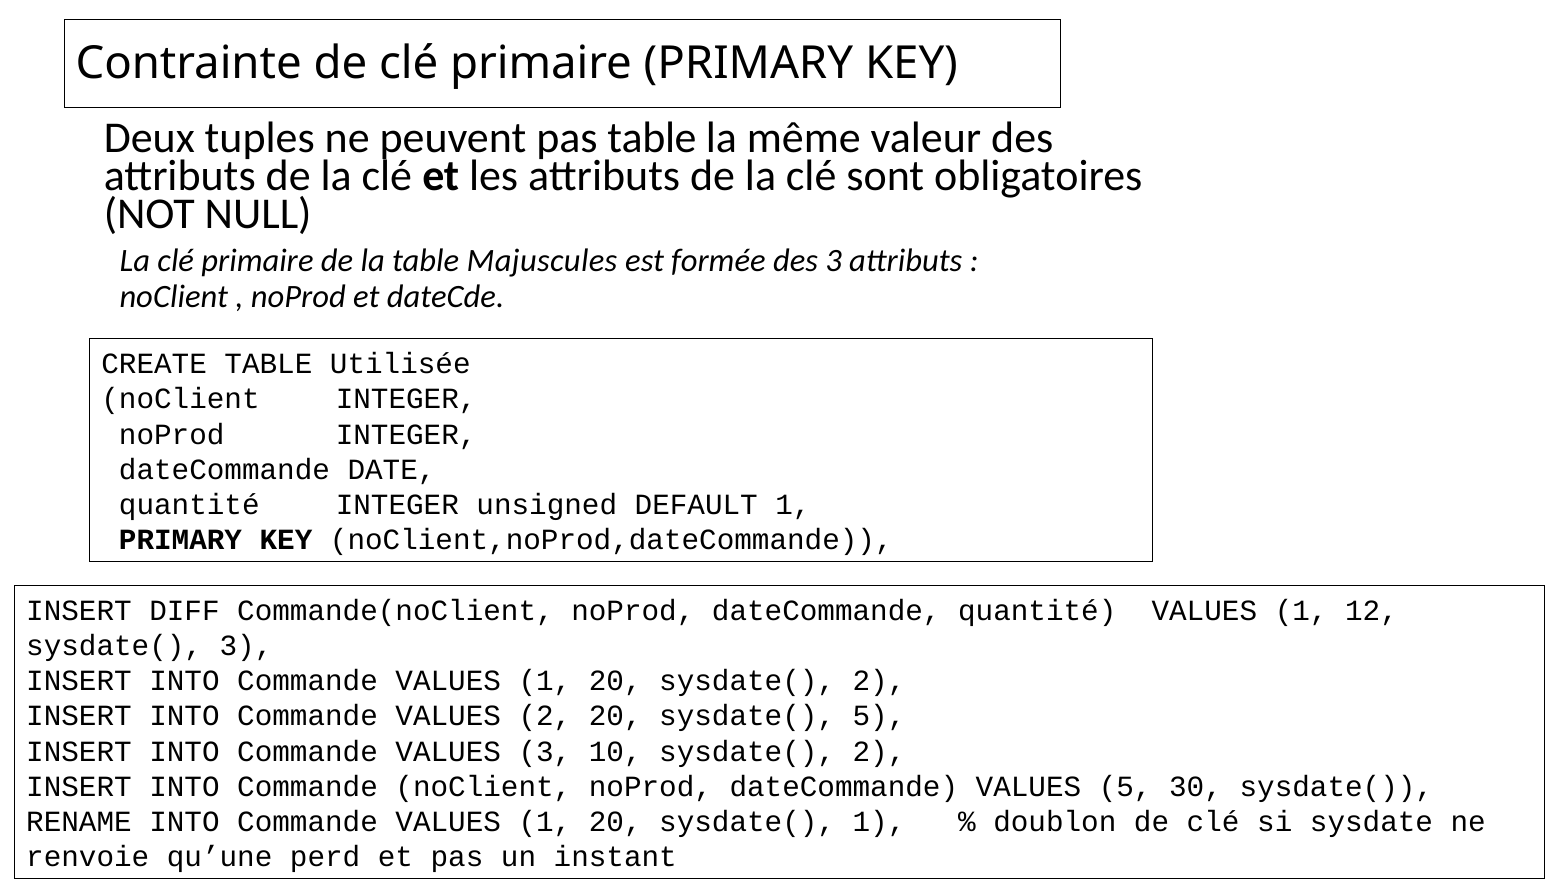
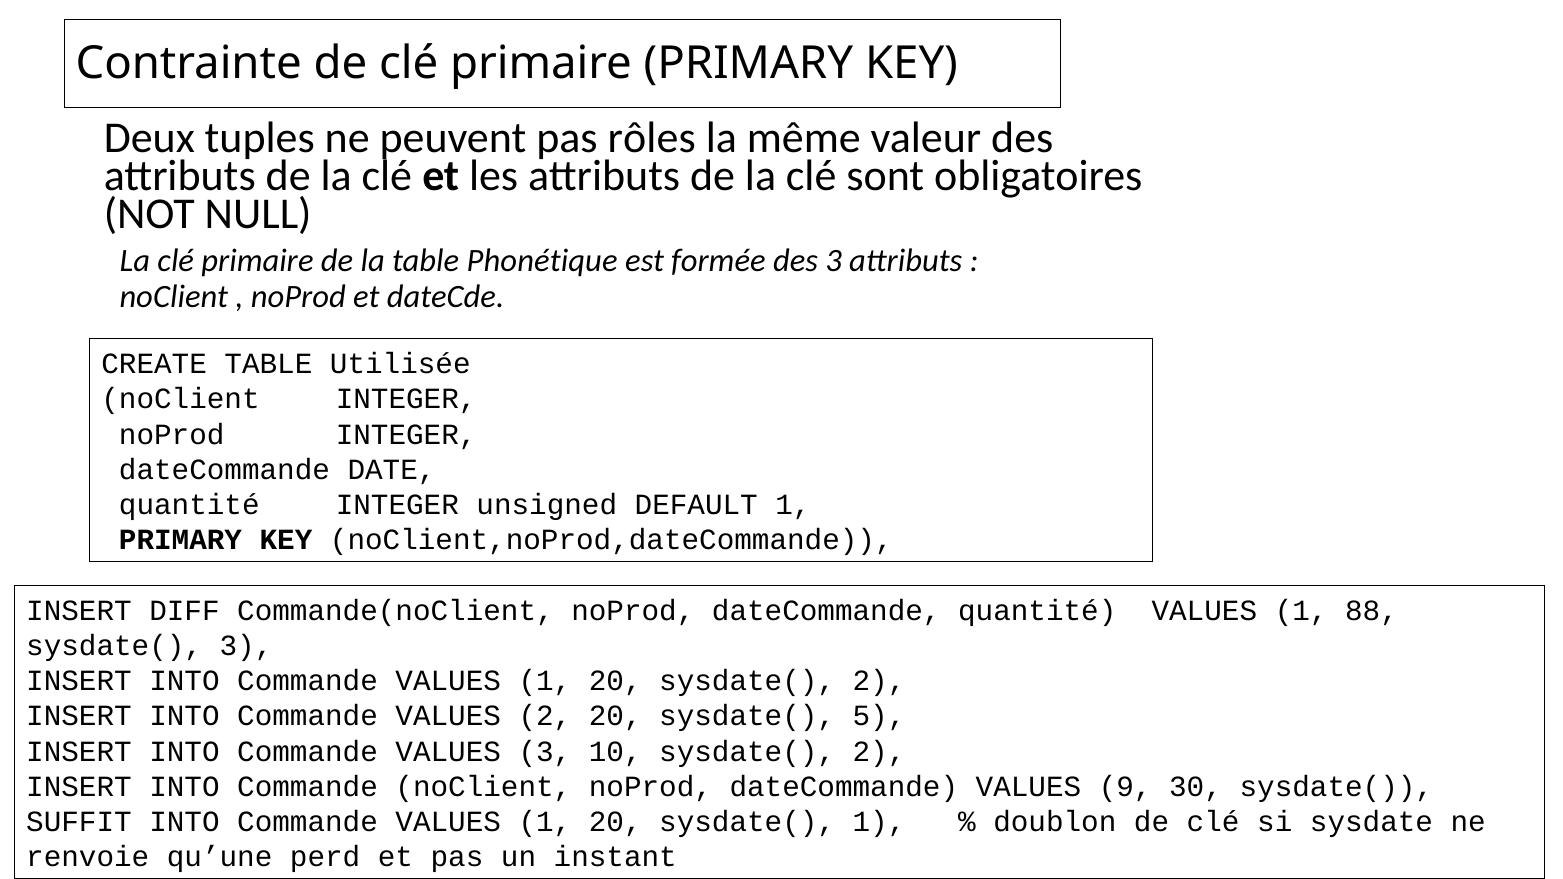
pas table: table -> rôles
Majuscules: Majuscules -> Phonétique
12: 12 -> 88
VALUES 5: 5 -> 9
RENAME: RENAME -> SUFFIT
